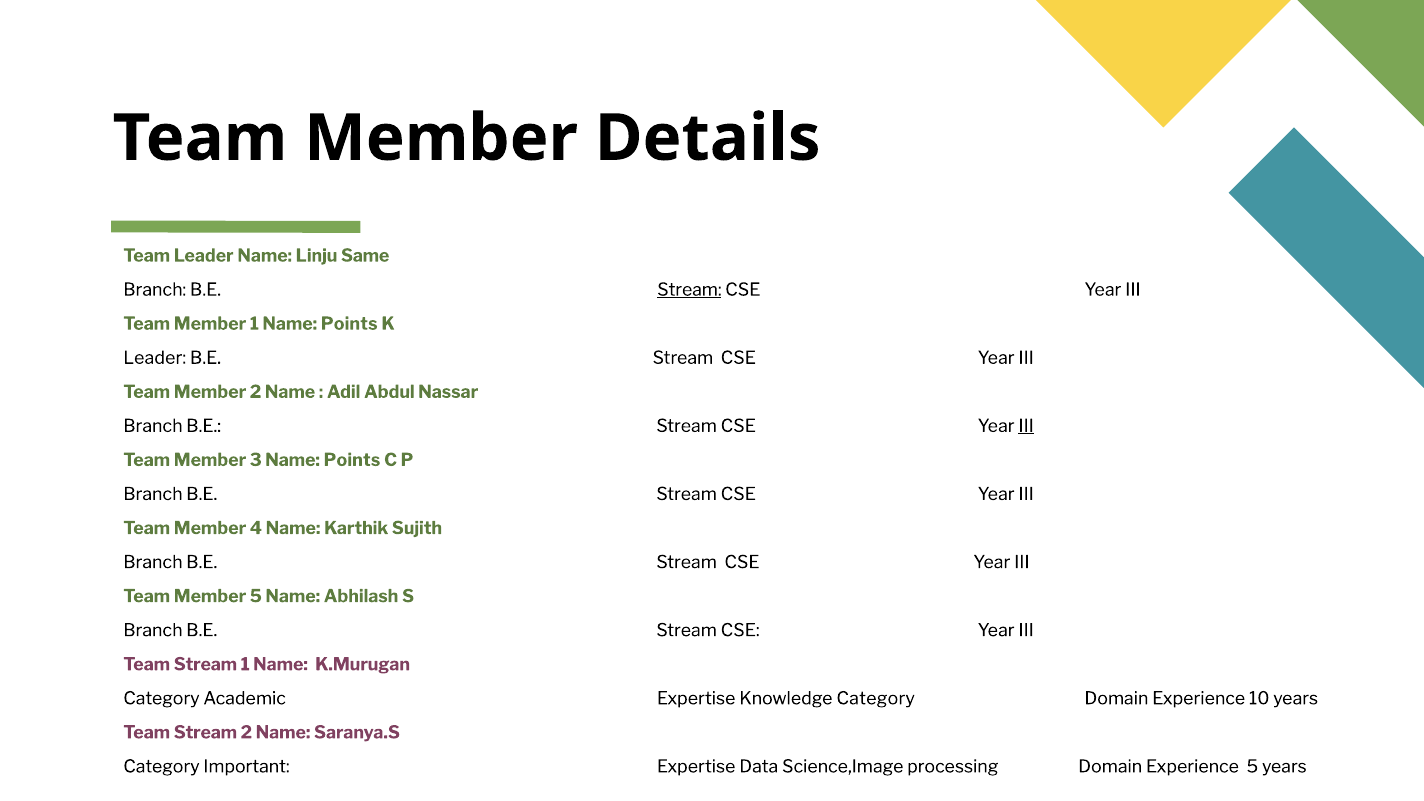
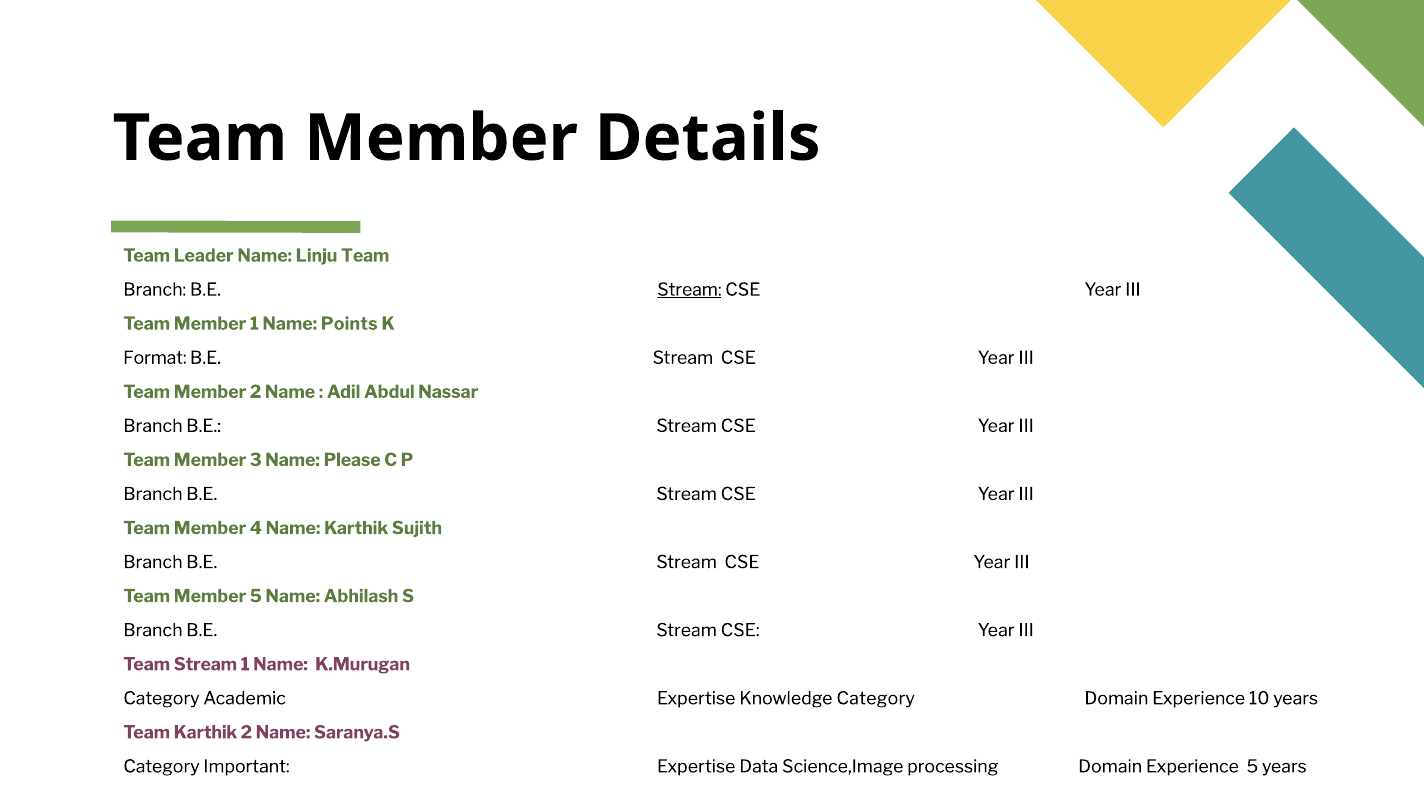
Linju Same: Same -> Team
Leader at (155, 358): Leader -> Format
III at (1026, 426) underline: present -> none
3 Name Points: Points -> Please
Stream at (205, 733): Stream -> Karthik
